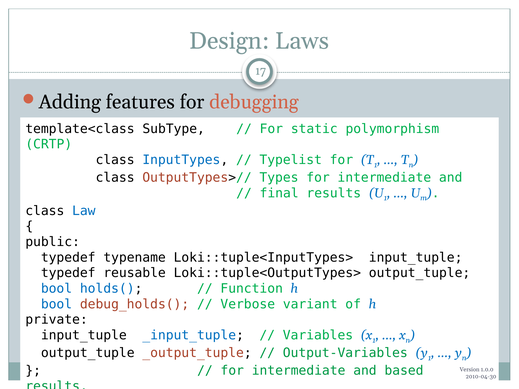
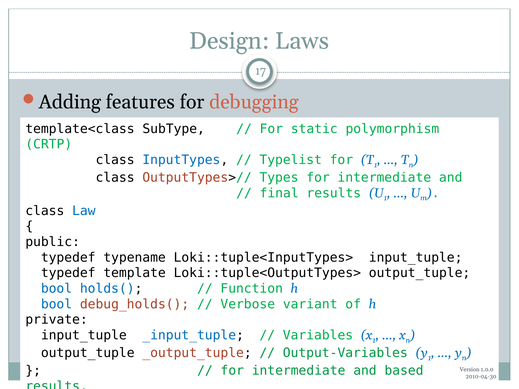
reusable: reusable -> template
